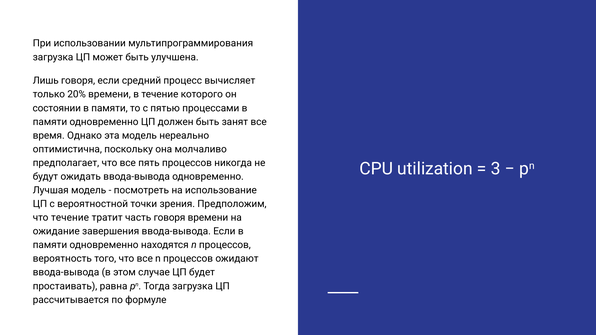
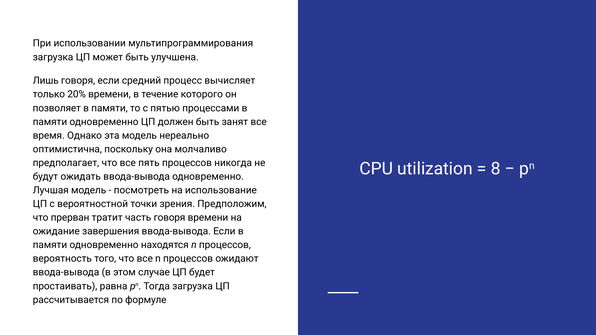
состоянии: состоянии -> позволяет
3: 3 -> 8
что течение: течение -> прерван
